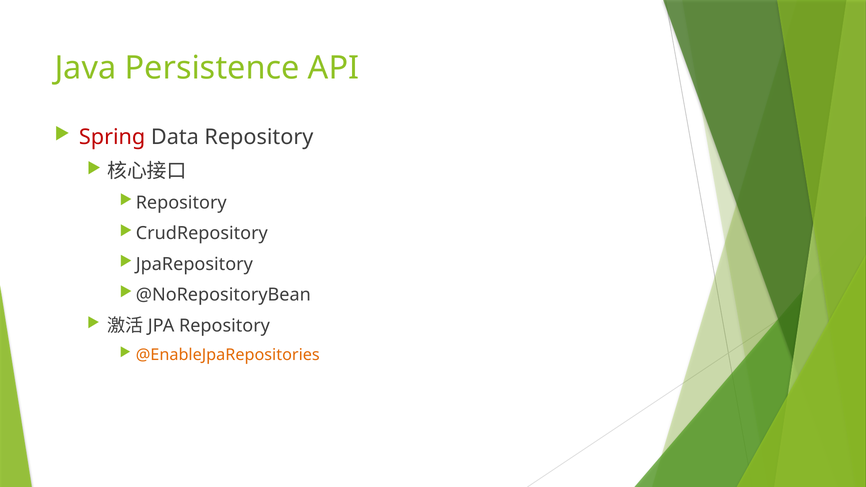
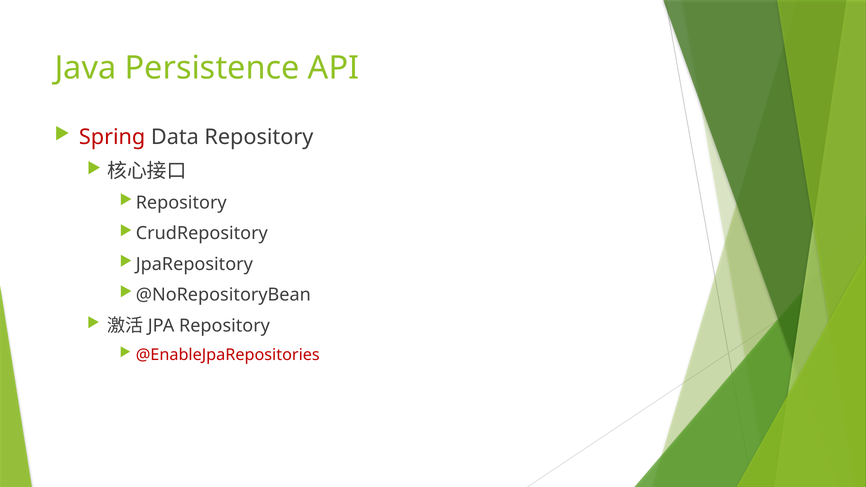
@EnableJpaRepositories colour: orange -> red
